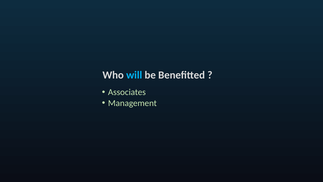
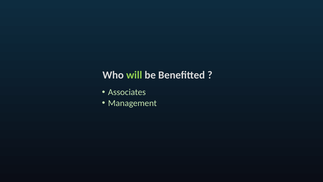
will colour: light blue -> light green
